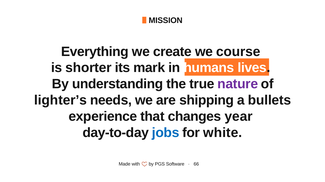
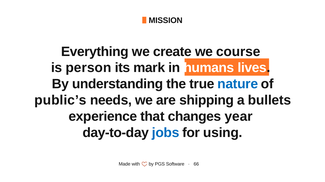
shorter: shorter -> person
nature colour: purple -> blue
lighter’s: lighter’s -> public’s
white: white -> using
